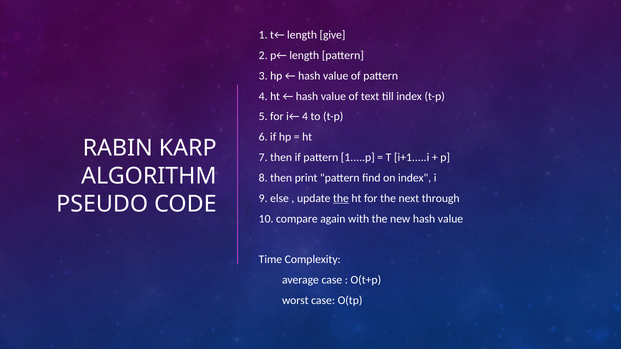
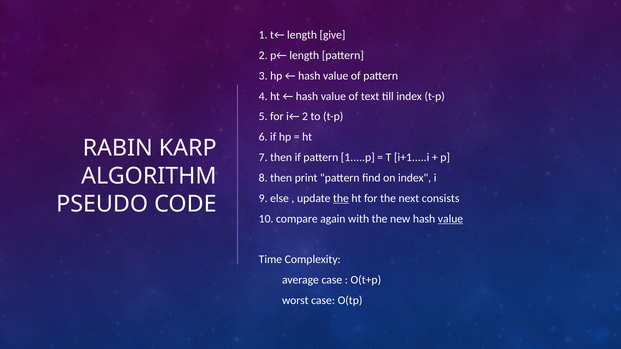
i← 4: 4 -> 2
through: through -> consists
value at (451, 219) underline: none -> present
